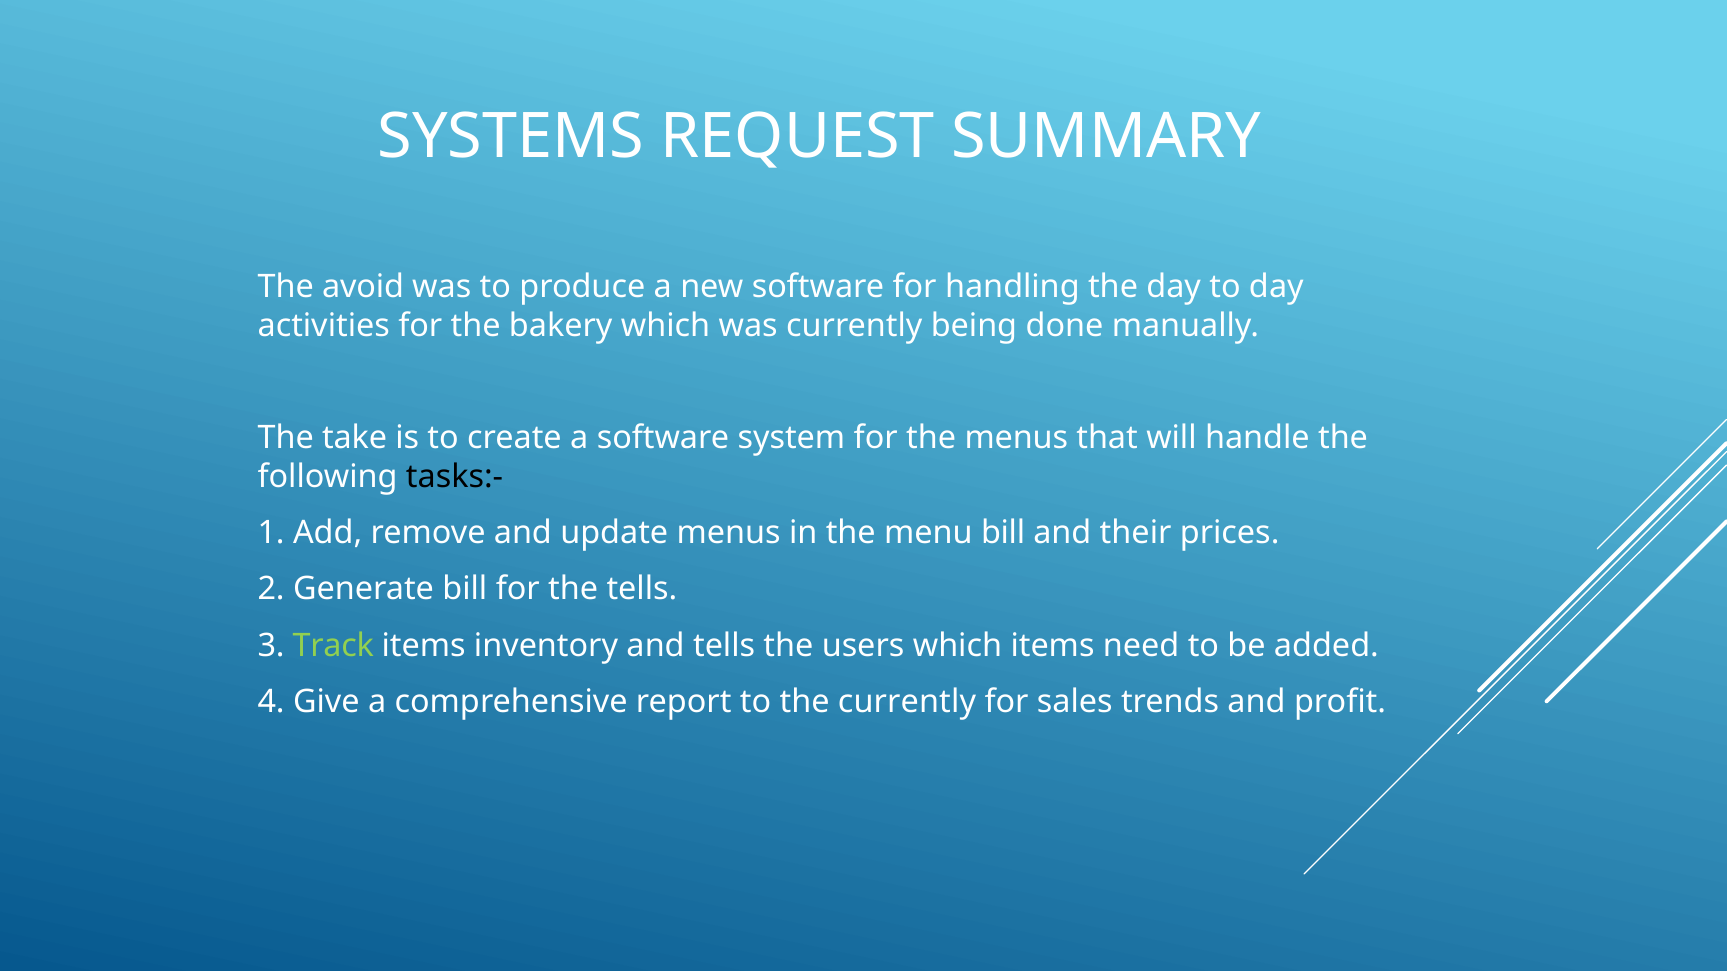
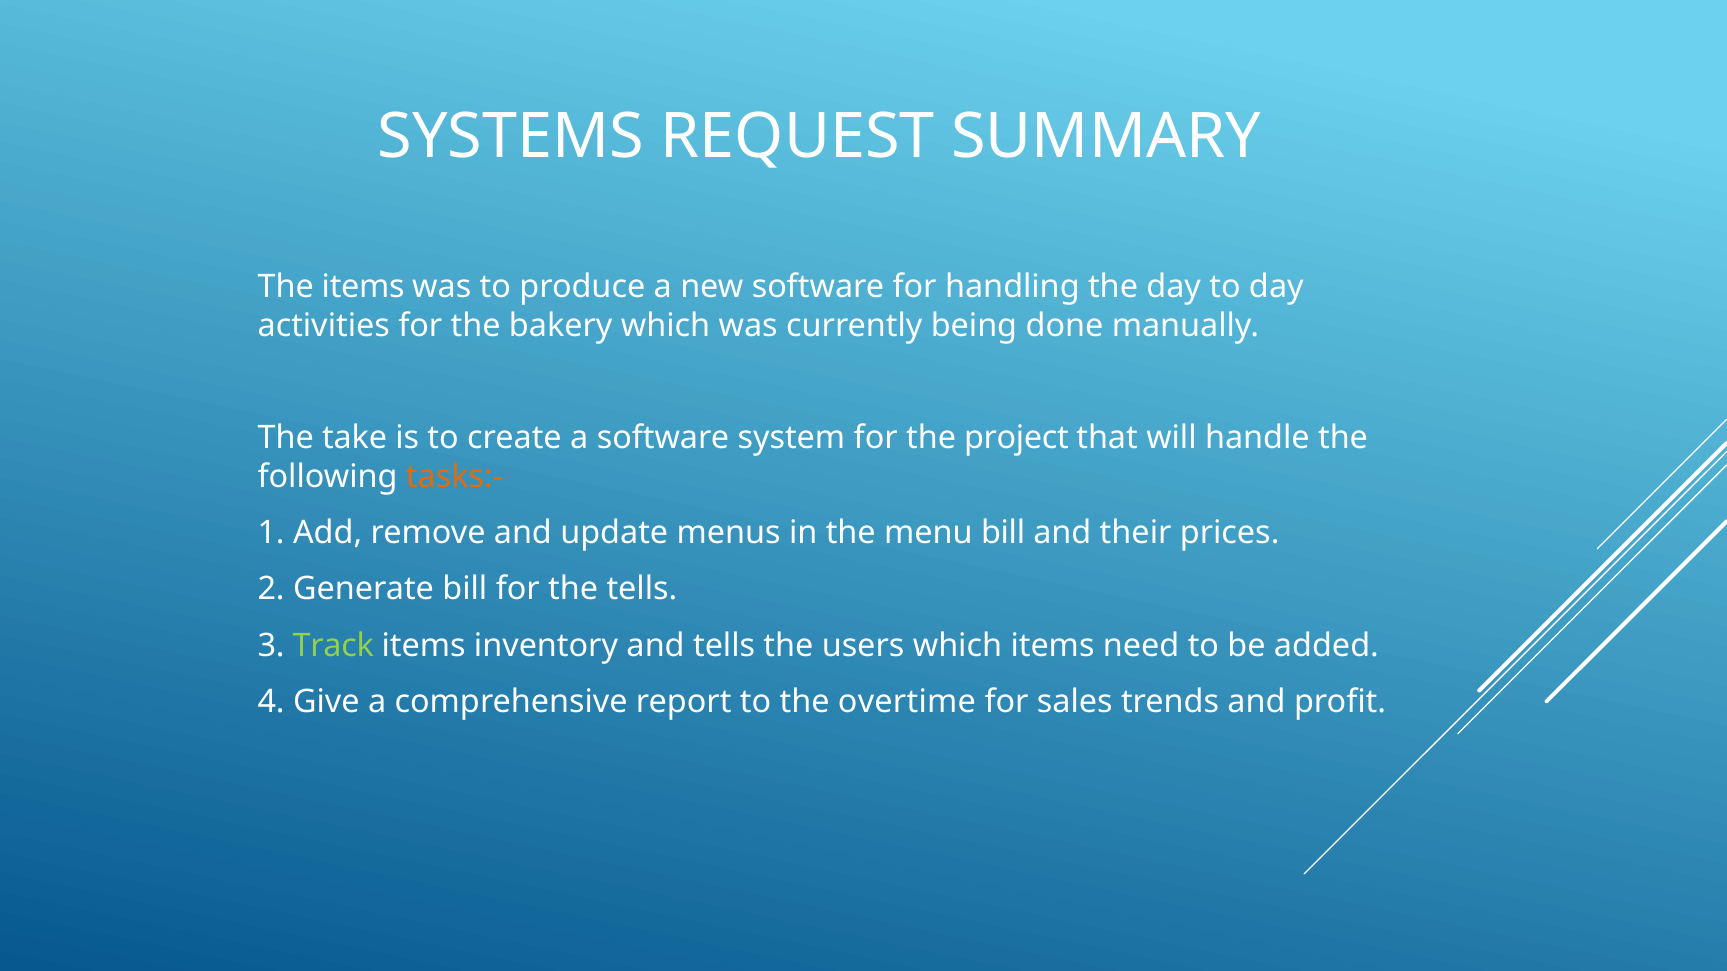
The avoid: avoid -> items
the menus: menus -> project
tasks:- colour: black -> orange
the currently: currently -> overtime
